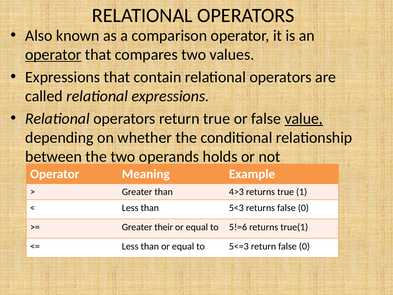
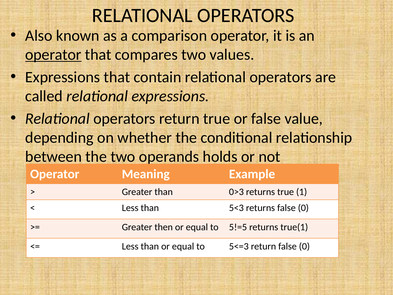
value underline: present -> none
4>3: 4>3 -> 0>3
their: their -> then
5!=6: 5!=6 -> 5!=5
